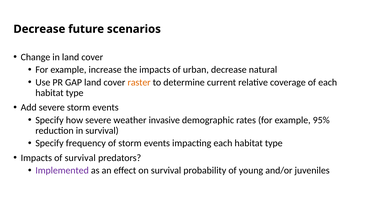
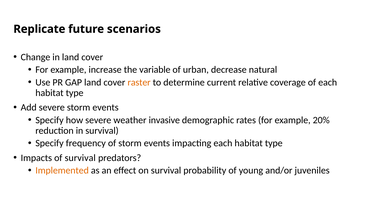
Decrease at (39, 29): Decrease -> Replicate
the impacts: impacts -> variable
95%: 95% -> 20%
Implemented colour: purple -> orange
